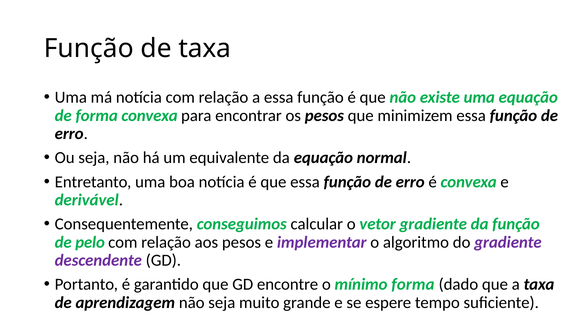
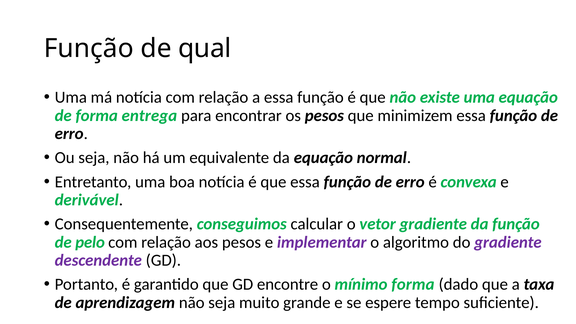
de taxa: taxa -> qual
forma convexa: convexa -> entrega
